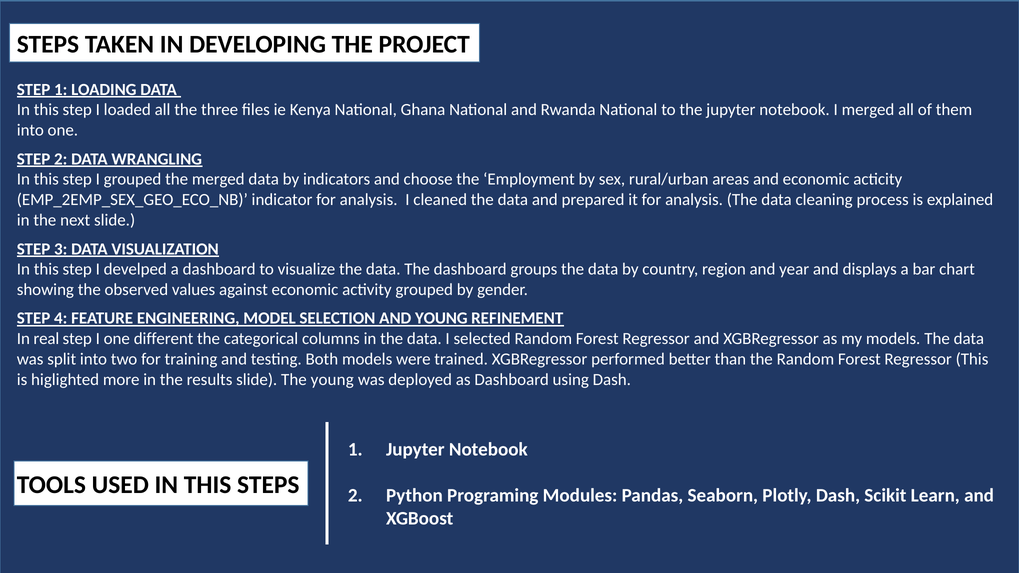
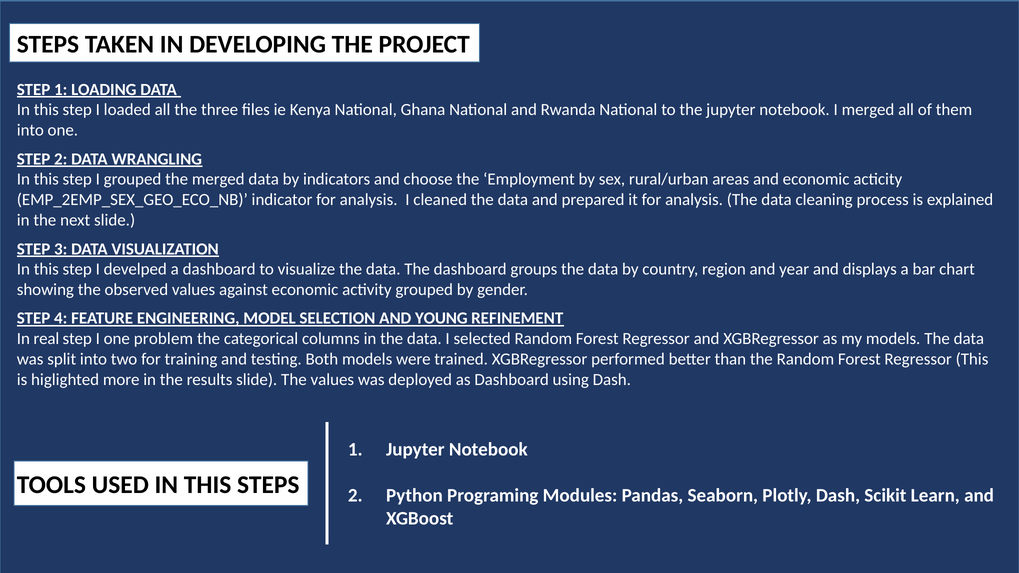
different: different -> problem
The young: young -> values
